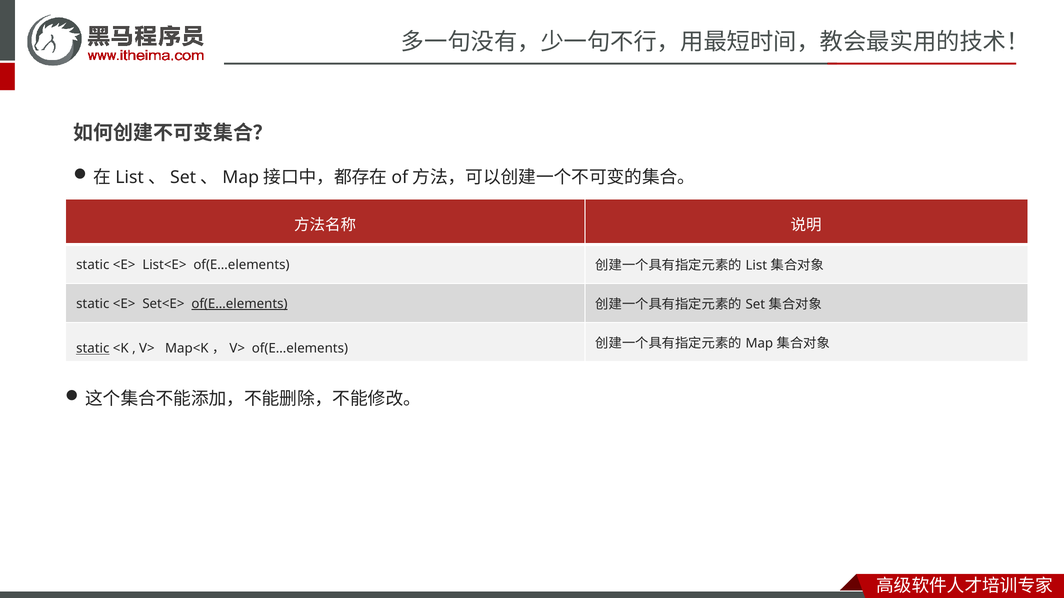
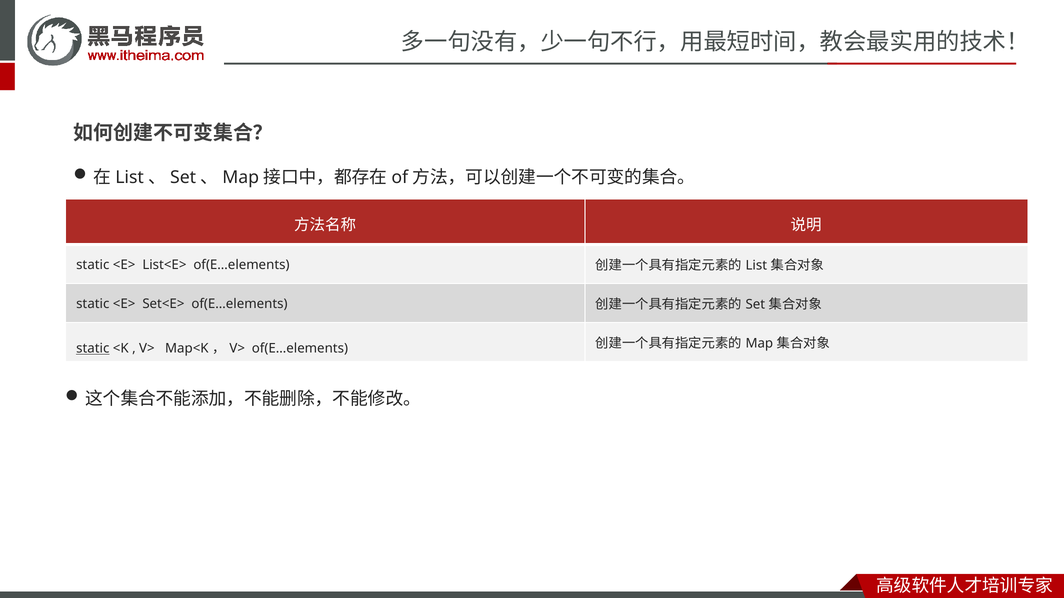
of(E…elements at (239, 304) underline: present -> none
